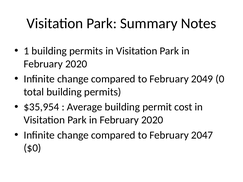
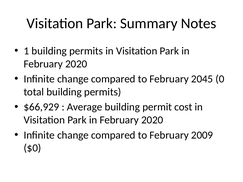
2049: 2049 -> 2045
$35,954: $35,954 -> $66,929
2047: 2047 -> 2009
